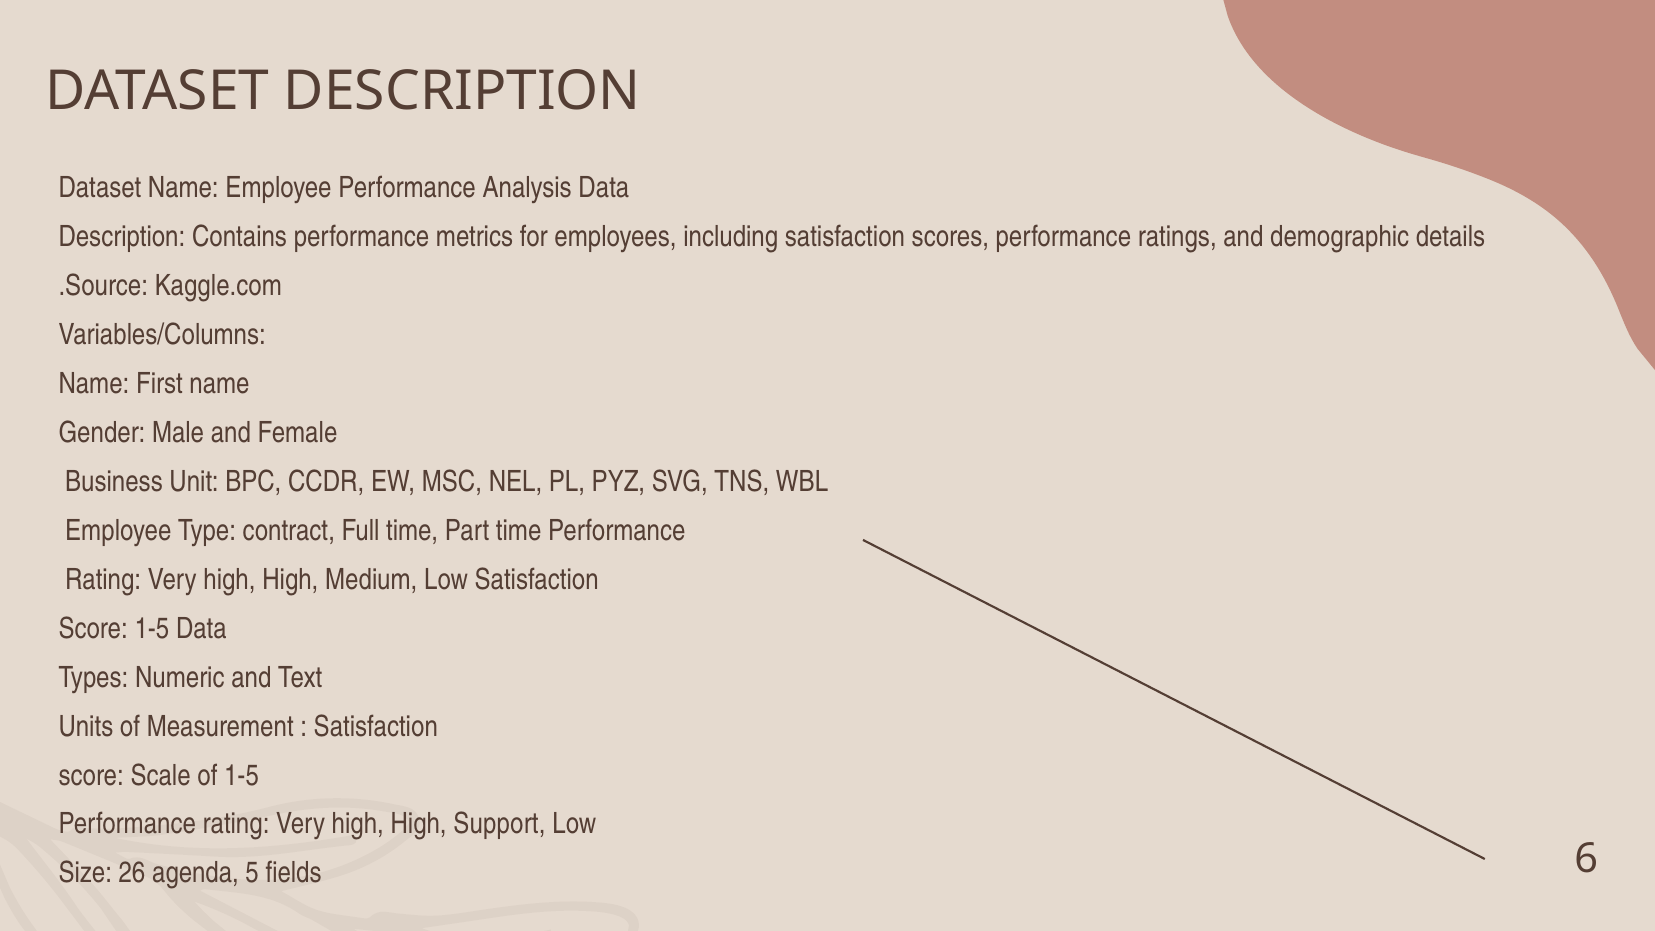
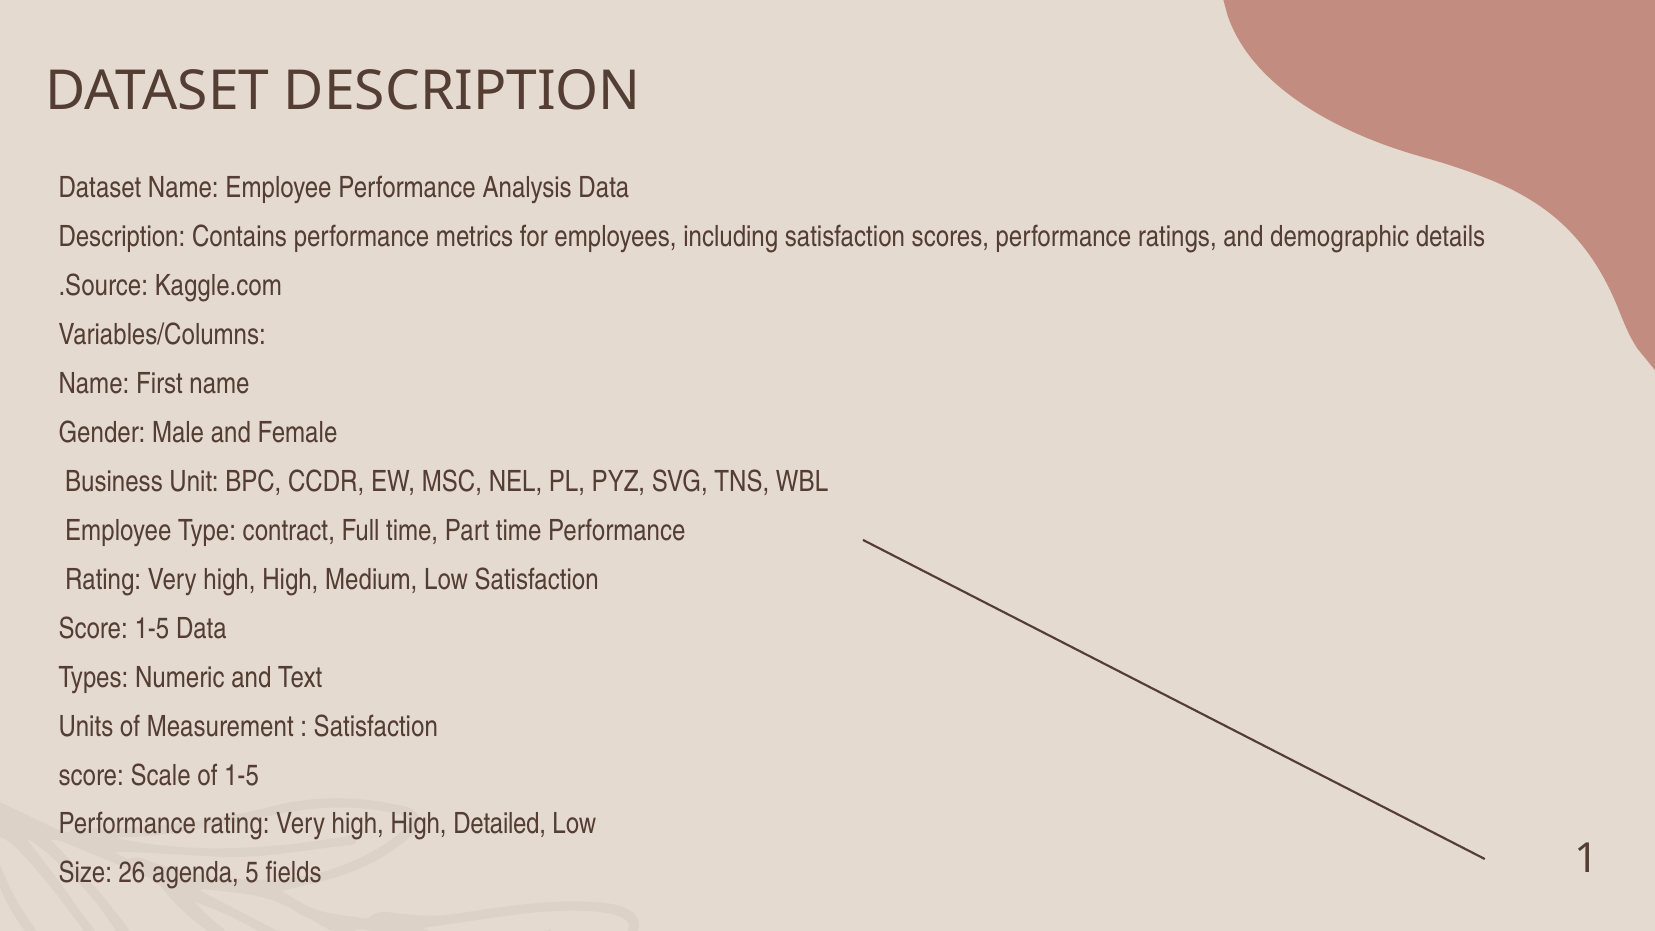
Support: Support -> Detailed
6: 6 -> 1
